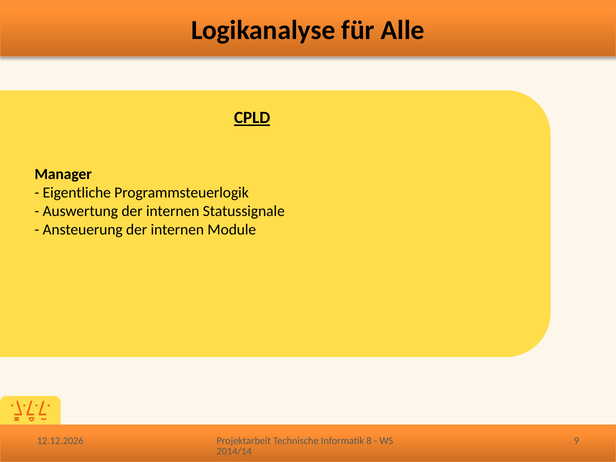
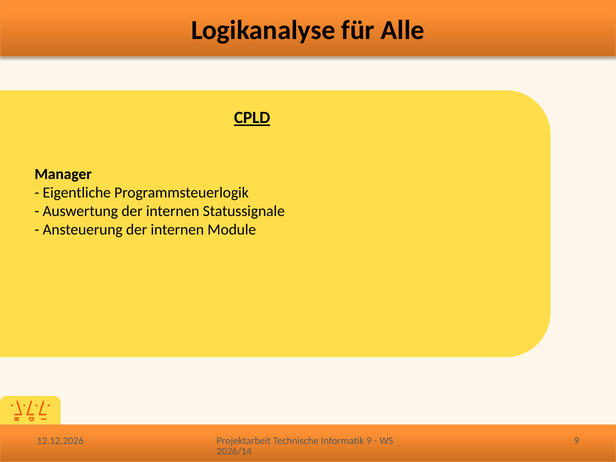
Informatik 8: 8 -> 9
2014/14: 2014/14 -> 2026/14
